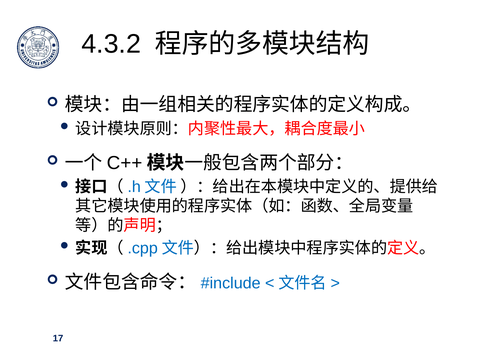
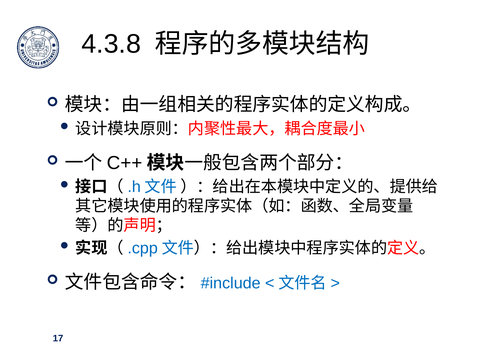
4.3.2: 4.3.2 -> 4.3.8
